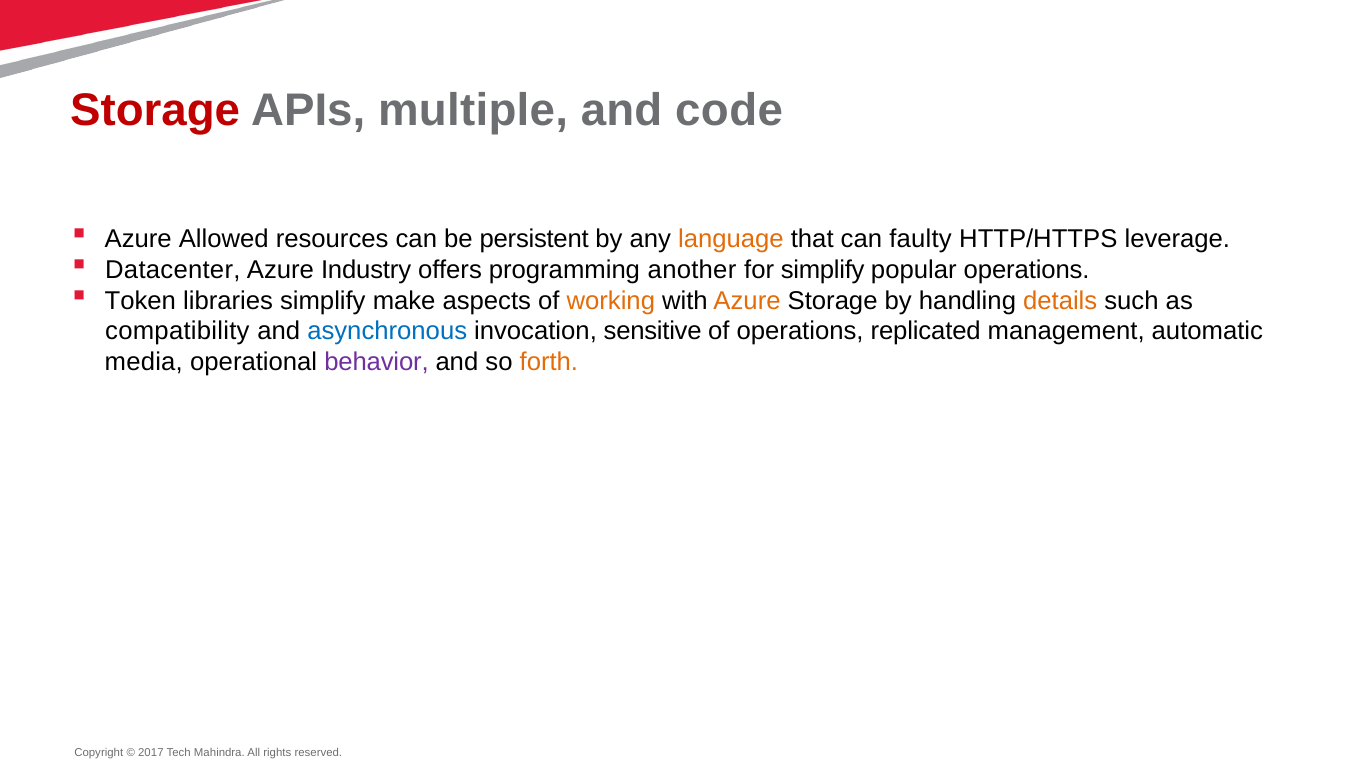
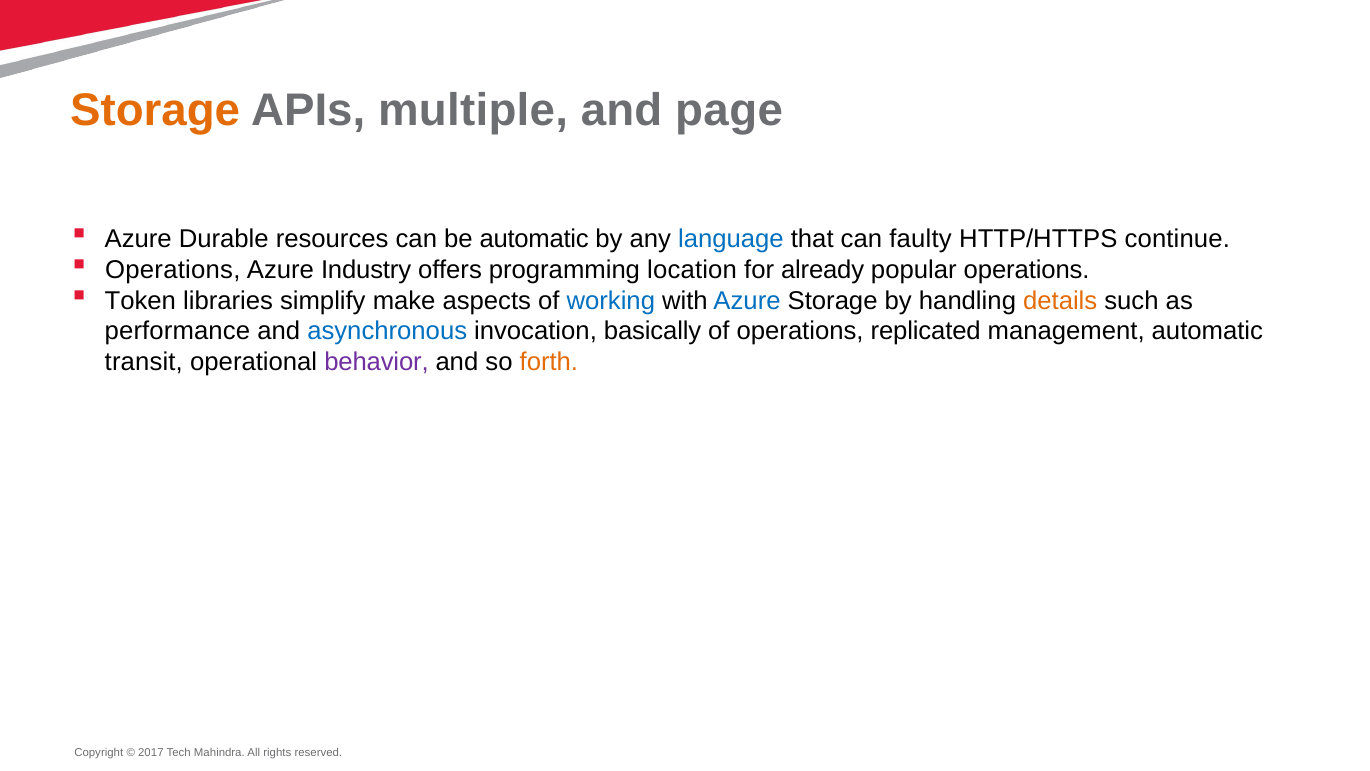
Storage at (155, 111) colour: red -> orange
code: code -> page
Allowed: Allowed -> Durable
be persistent: persistent -> automatic
language colour: orange -> blue
leverage: leverage -> continue
Datacenter at (173, 270): Datacenter -> Operations
another: another -> location
for simplify: simplify -> already
working colour: orange -> blue
Azure at (747, 300) colour: orange -> blue
compatibility: compatibility -> performance
sensitive: sensitive -> basically
media: media -> transit
